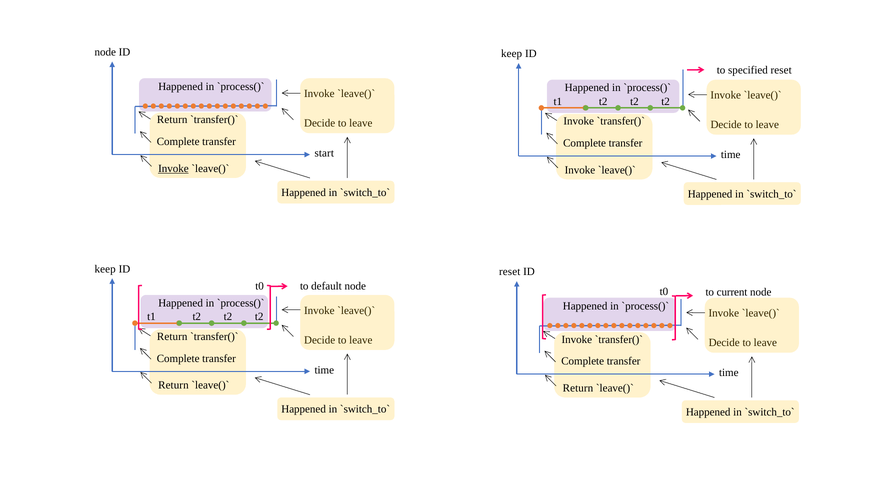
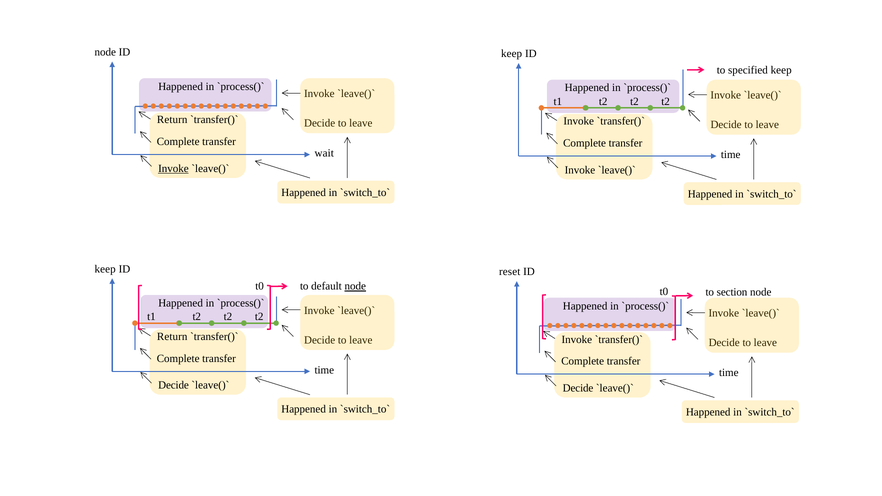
specified reset: reset -> keep
start: start -> wait
node at (355, 286) underline: none -> present
current: current -> section
Return at (173, 385): Return -> Decide
Return at (578, 388): Return -> Decide
